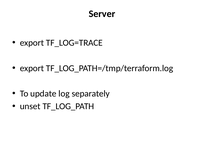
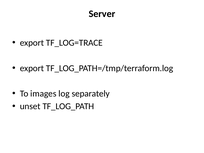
update: update -> images
